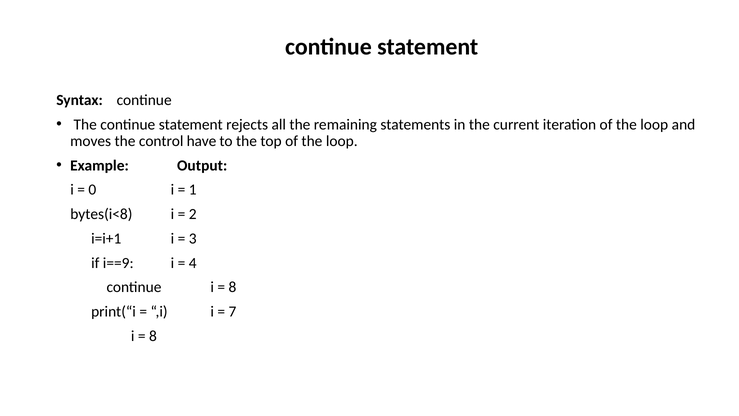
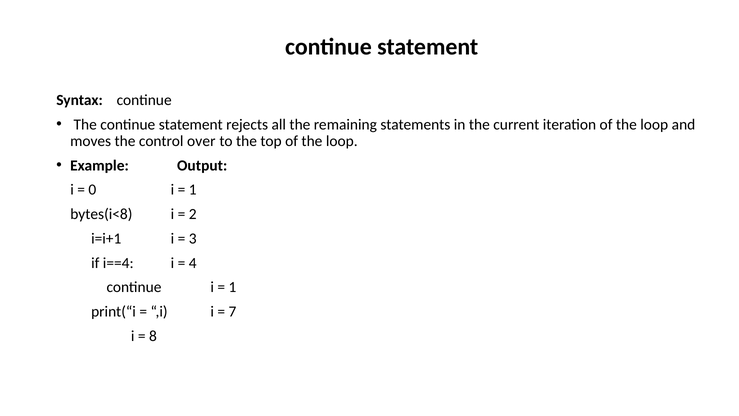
have: have -> over
i==9: i==9 -> i==4
8 at (232, 287): 8 -> 1
